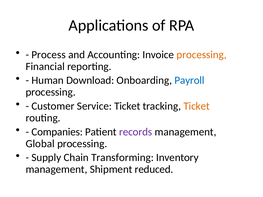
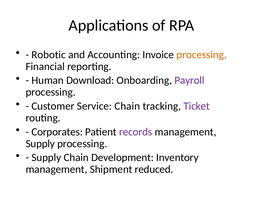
Process: Process -> Robotic
Payroll colour: blue -> purple
Service Ticket: Ticket -> Chain
Ticket at (197, 106) colour: orange -> purple
Companies: Companies -> Corporates
Global at (40, 144): Global -> Supply
Transforming: Transforming -> Development
